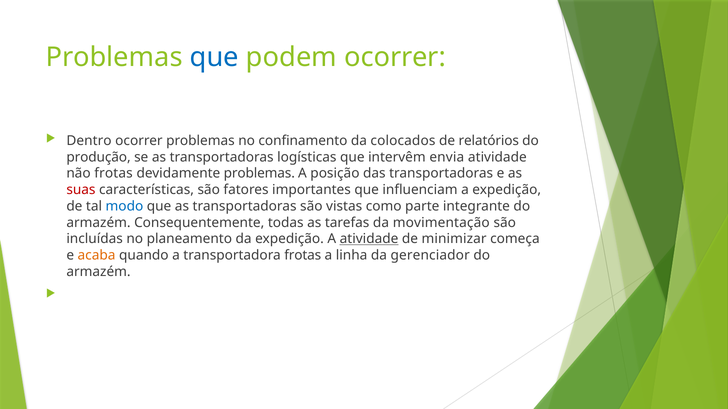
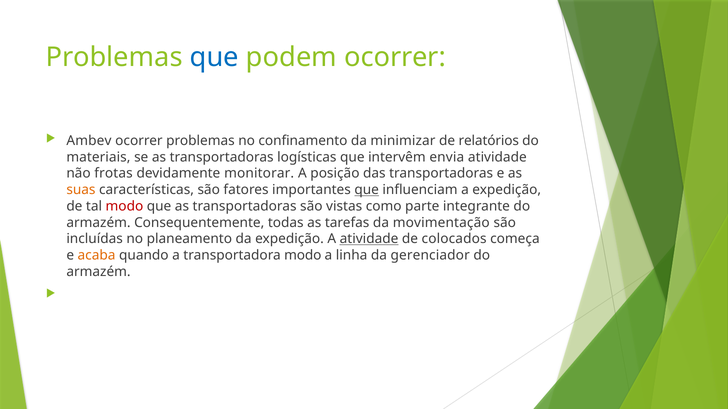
Dentro: Dentro -> Ambev
colocados: colocados -> minimizar
produção: produção -> materiais
devidamente problemas: problemas -> monitorar
suas colour: red -> orange
que at (367, 190) underline: none -> present
modo at (124, 206) colour: blue -> red
minimizar: minimizar -> colocados
transportadora frotas: frotas -> modo
